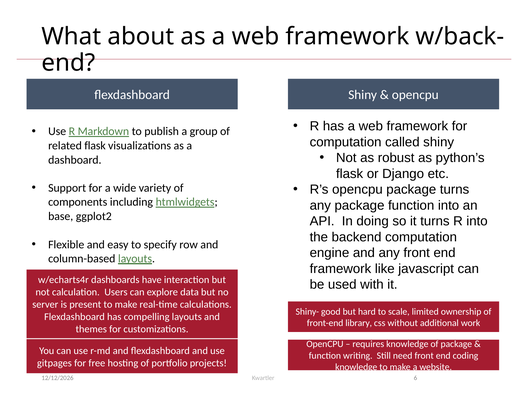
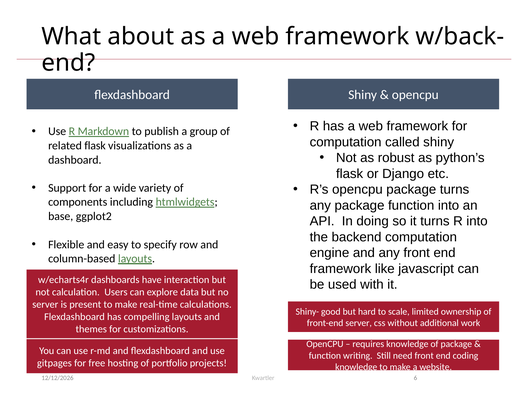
front-end library: library -> server
